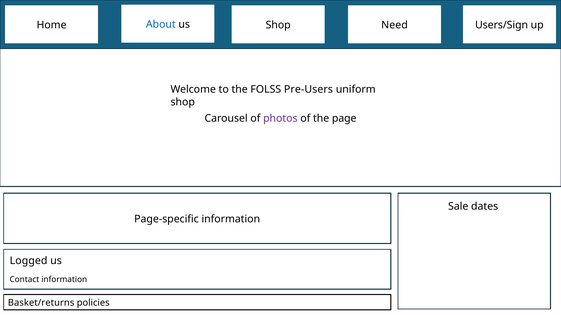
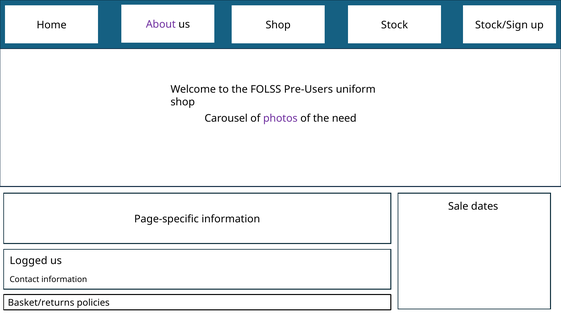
About colour: blue -> purple
Need: Need -> Stock
Users/Sign: Users/Sign -> Stock/Sign
page: page -> need
